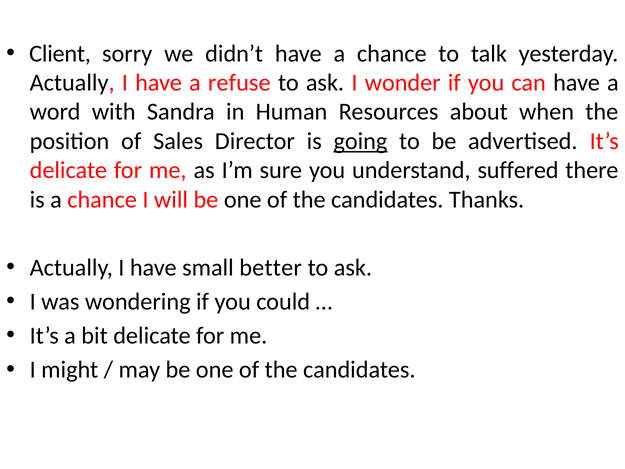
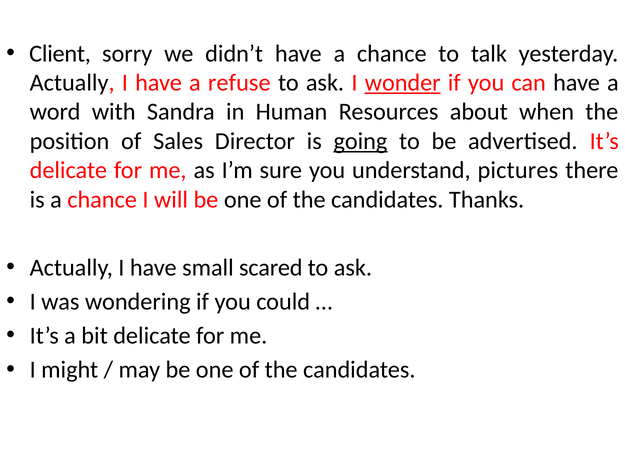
wonder underline: none -> present
suffered: suffered -> pictures
better: better -> scared
